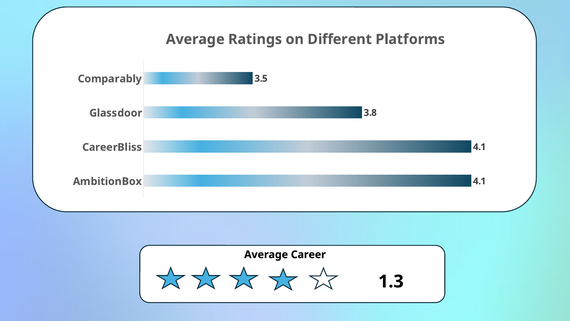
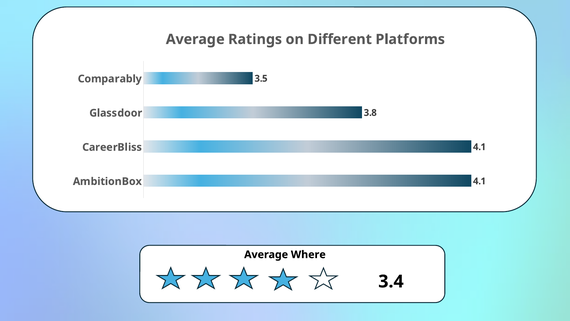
Career: Career -> Where
1.3: 1.3 -> 3.4
